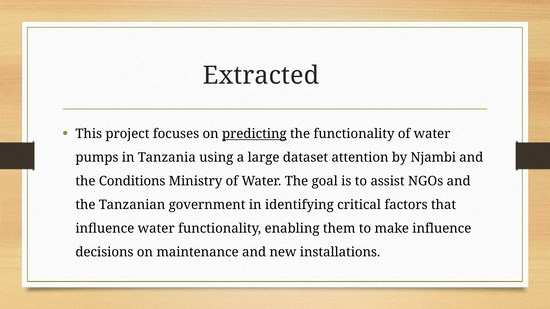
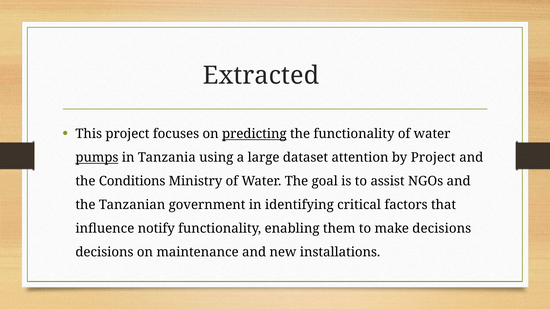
pumps underline: none -> present
by Njambi: Njambi -> Project
influence water: water -> notify
make influence: influence -> decisions
